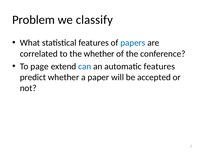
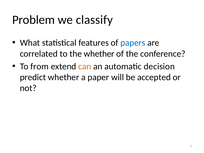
page: page -> from
can colour: blue -> orange
automatic features: features -> decision
